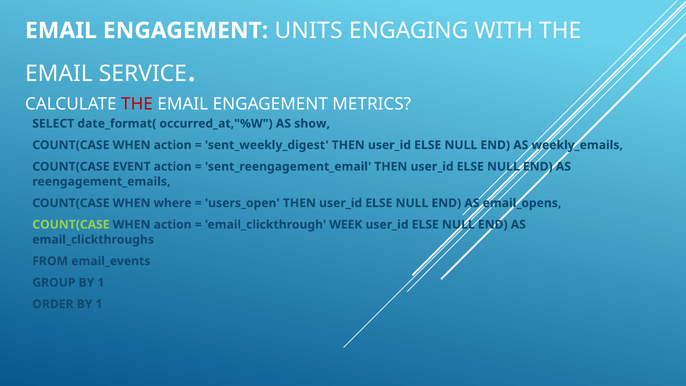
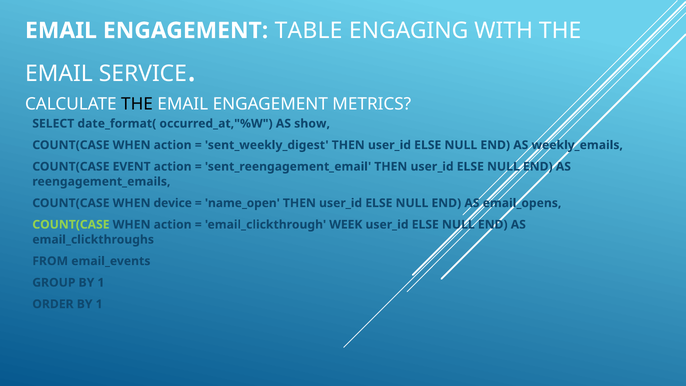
UNITS: UNITS -> TABLE
THE at (137, 104) colour: red -> black
where: where -> device
users_open: users_open -> name_open
